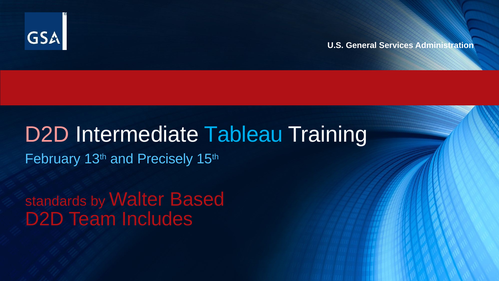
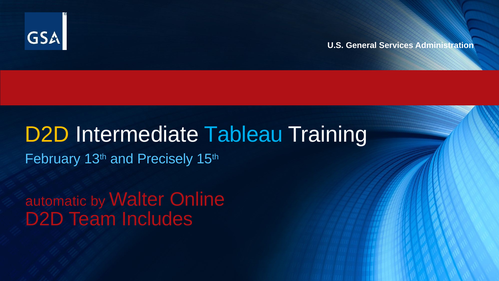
D2D at (47, 134) colour: pink -> yellow
standards: standards -> automatic
Based: Based -> Online
